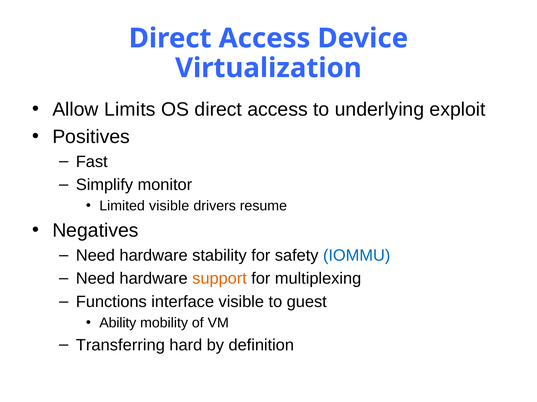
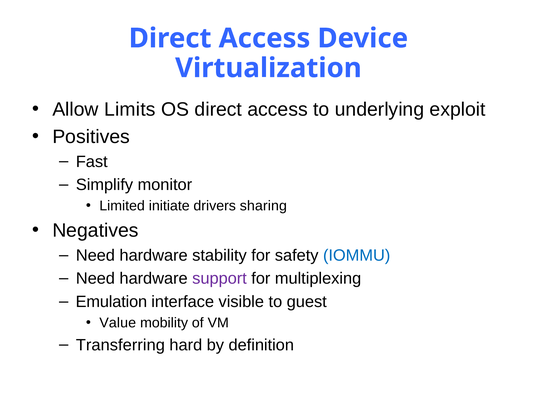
Limited visible: visible -> initiate
resume: resume -> sharing
support colour: orange -> purple
Functions: Functions -> Emulation
Ability: Ability -> Value
